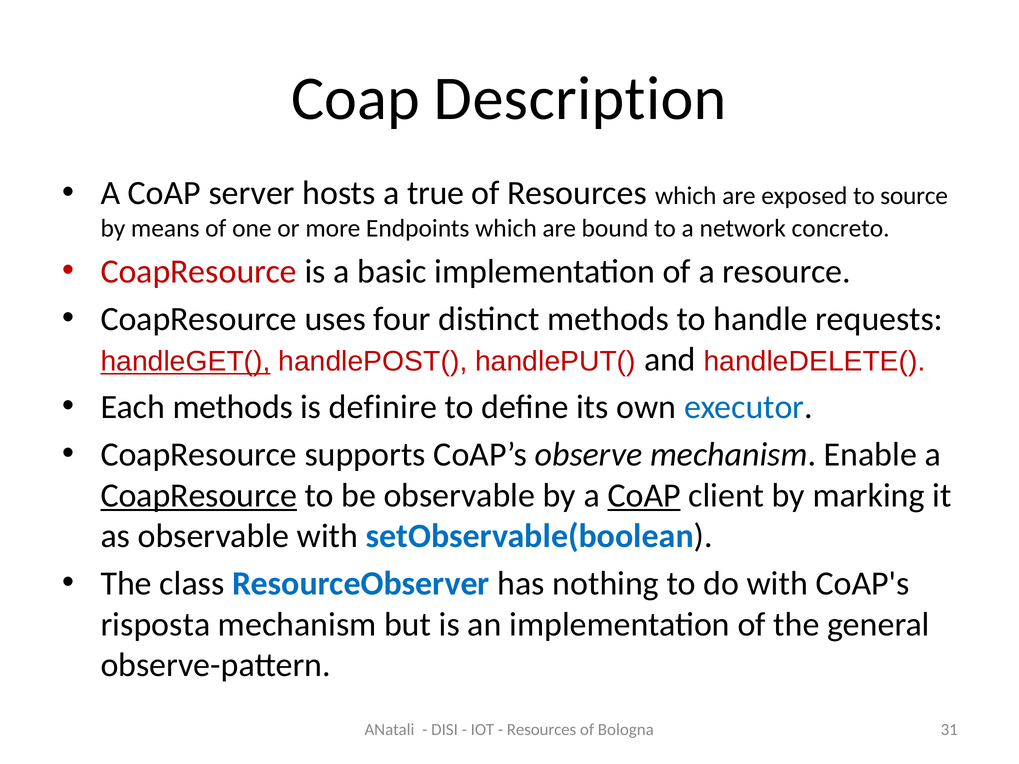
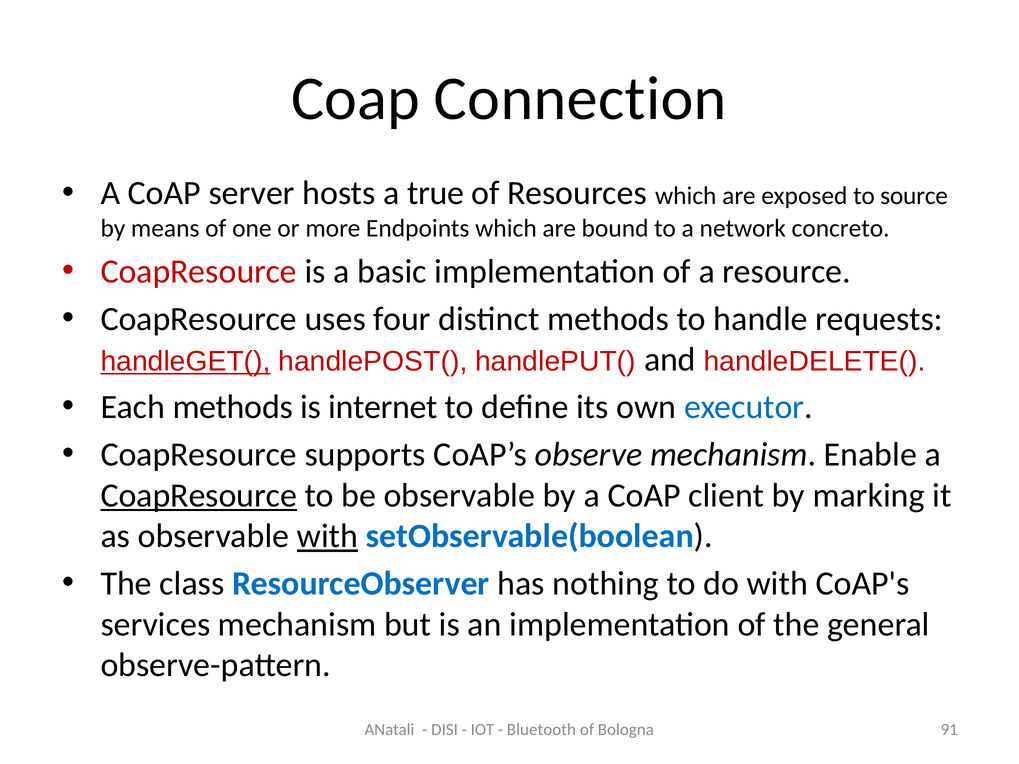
Description: Description -> Connection
definire: definire -> internet
CoAP at (644, 496) underline: present -> none
with at (327, 536) underline: none -> present
risposta: risposta -> services
Resources at (542, 730): Resources -> Bluetooth
31: 31 -> 91
